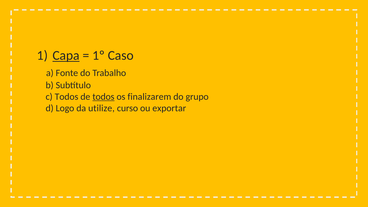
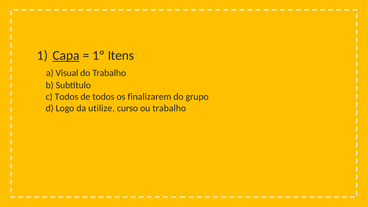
Caso: Caso -> Itens
Fonte: Fonte -> Visual
todos at (103, 97) underline: present -> none
ou exportar: exportar -> trabalho
